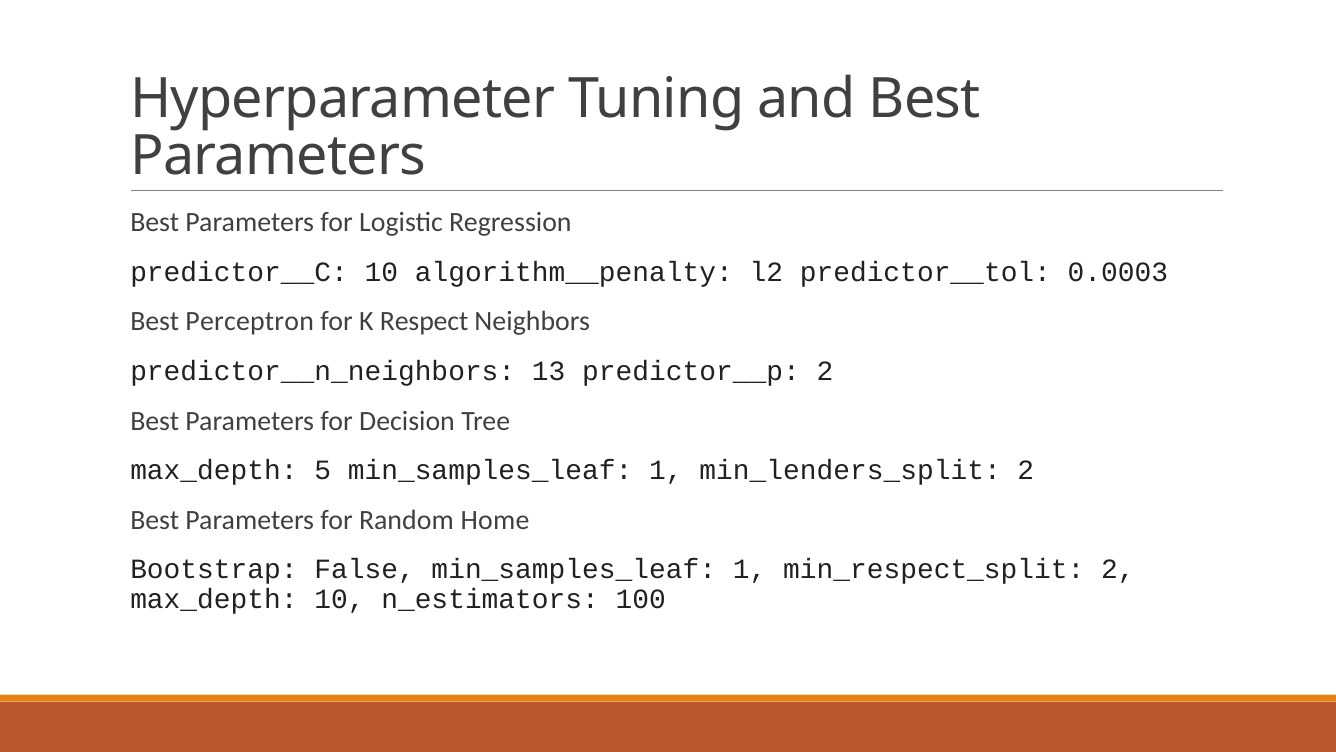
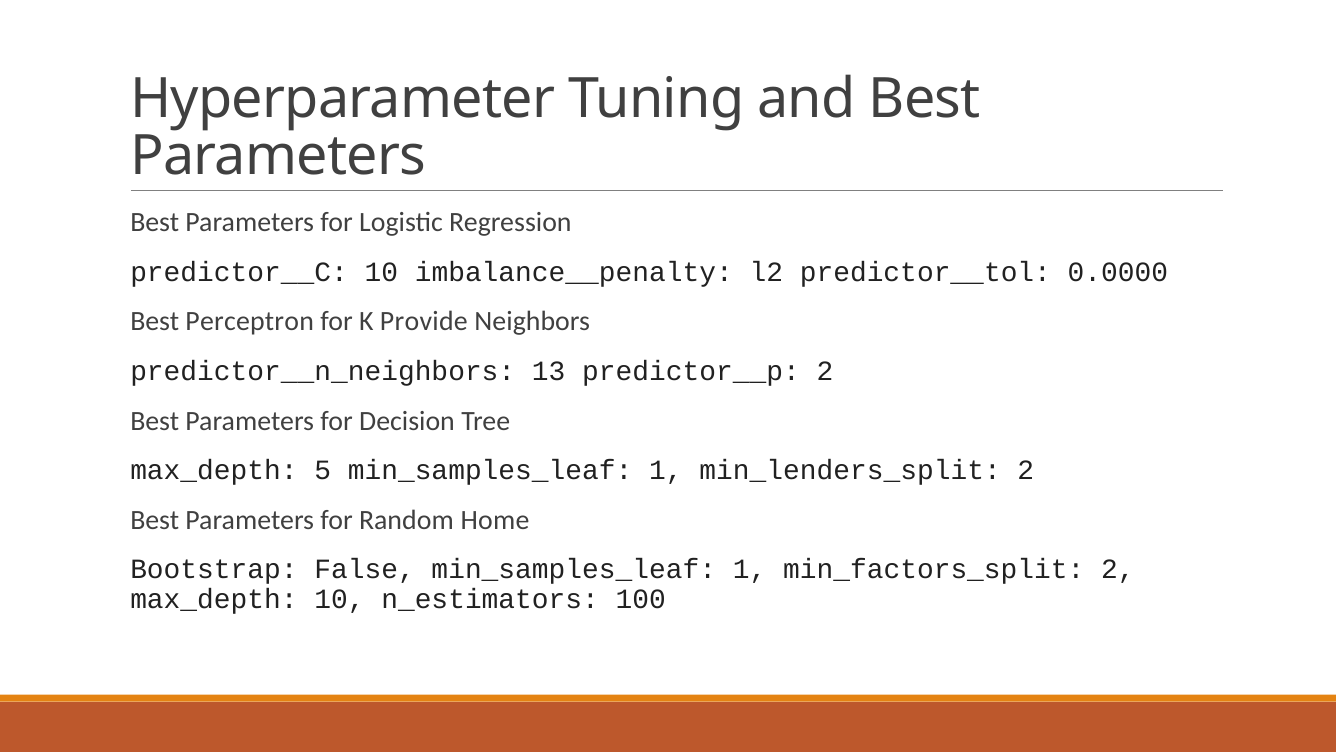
algorithm__penalty: algorithm__penalty -> imbalance__penalty
0.0003: 0.0003 -> 0.0000
Respect: Respect -> Provide
min_respect_split: min_respect_split -> min_factors_split
